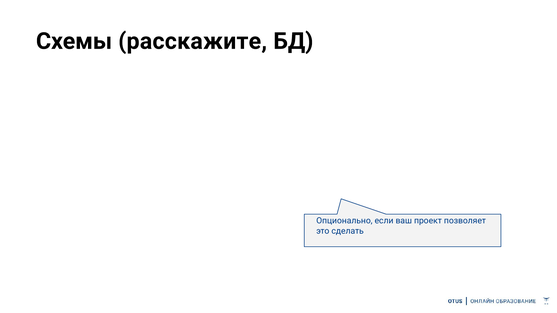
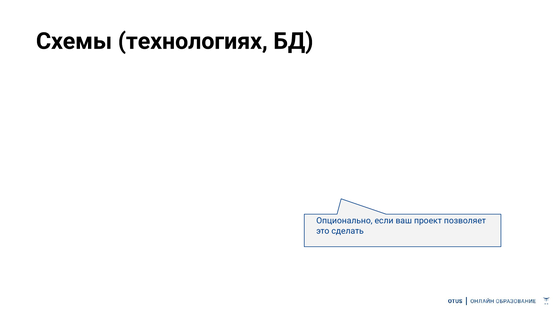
расскажите: расскажите -> технологиях
